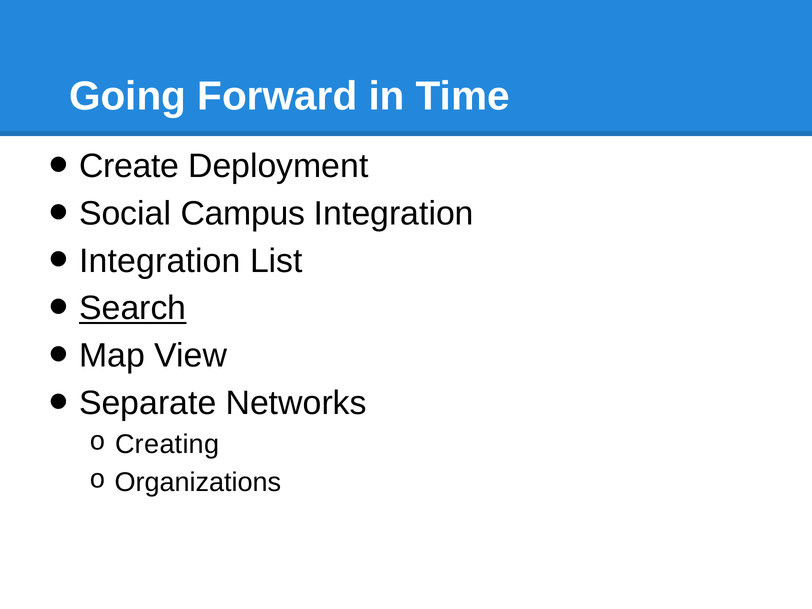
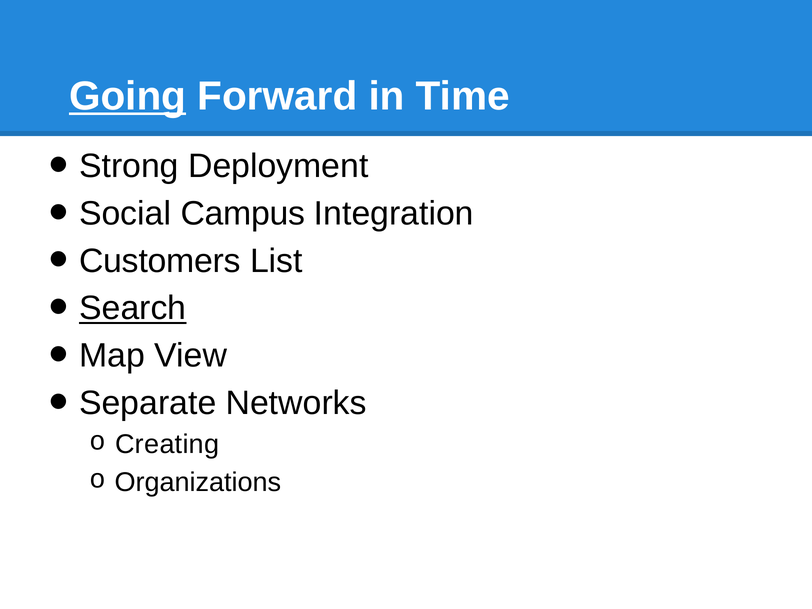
Going underline: none -> present
Create: Create -> Strong
Integration at (160, 261): Integration -> Customers
